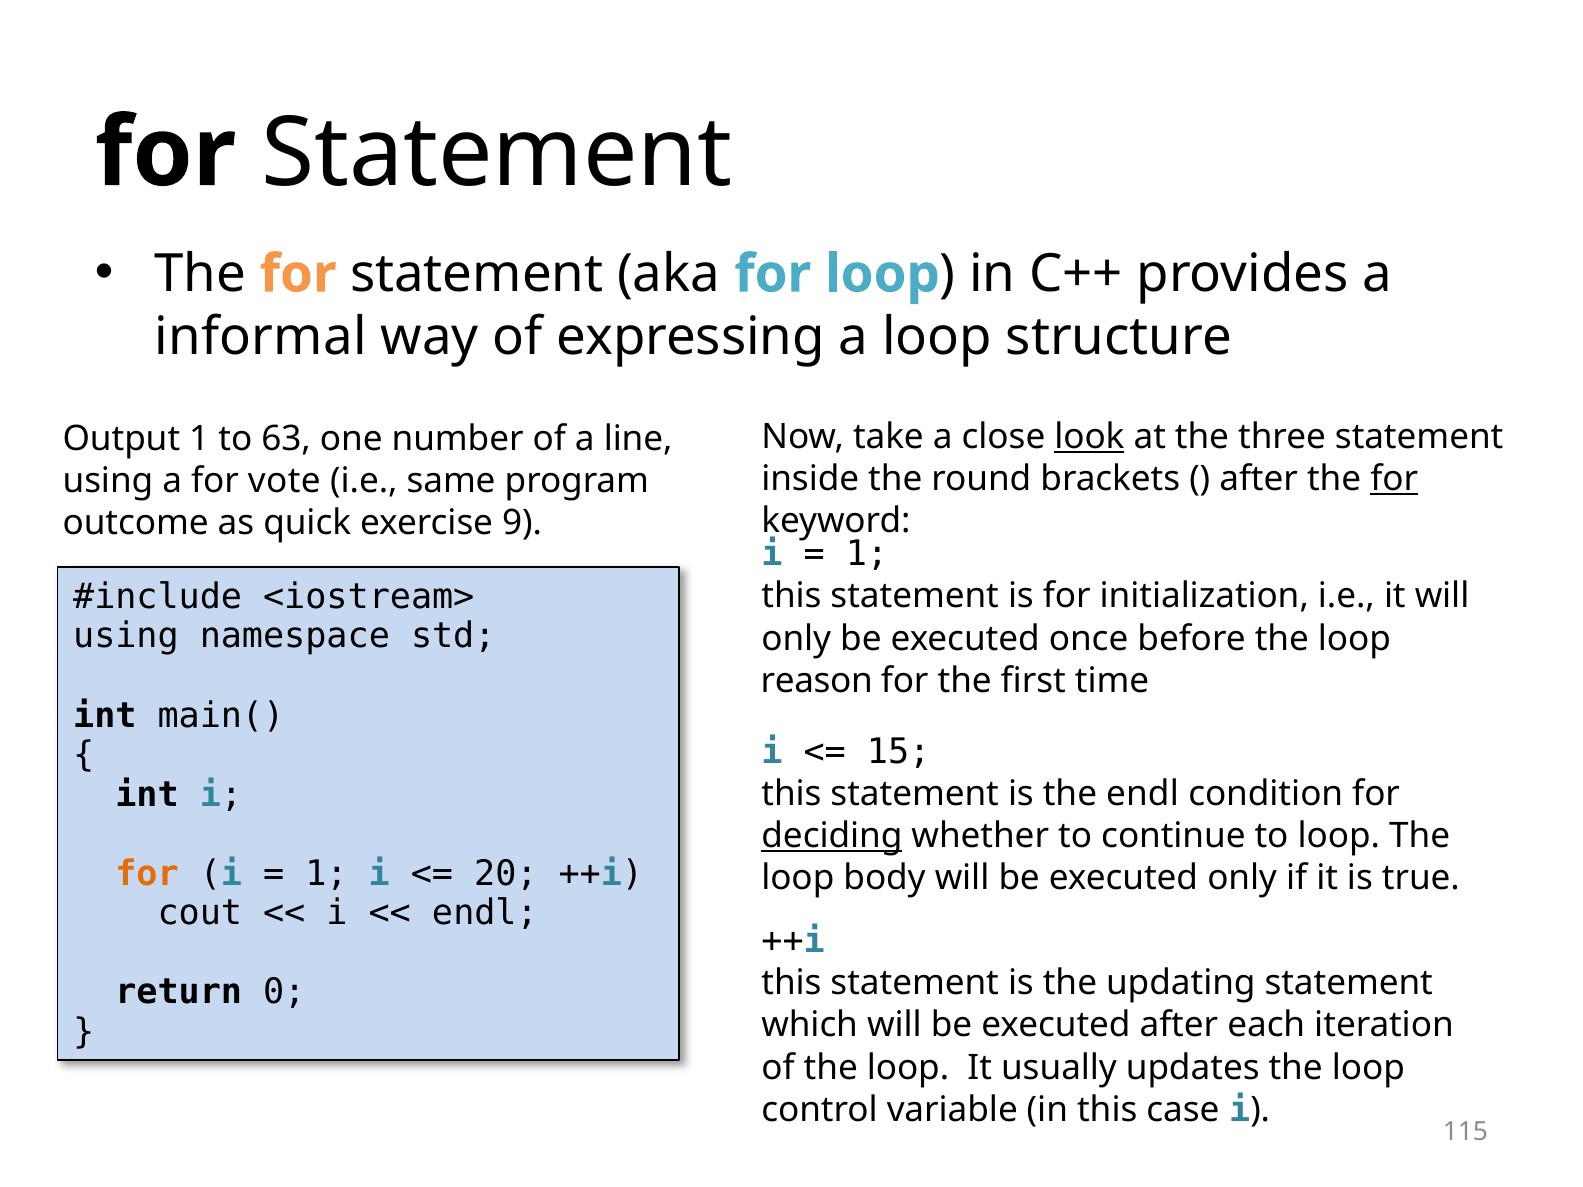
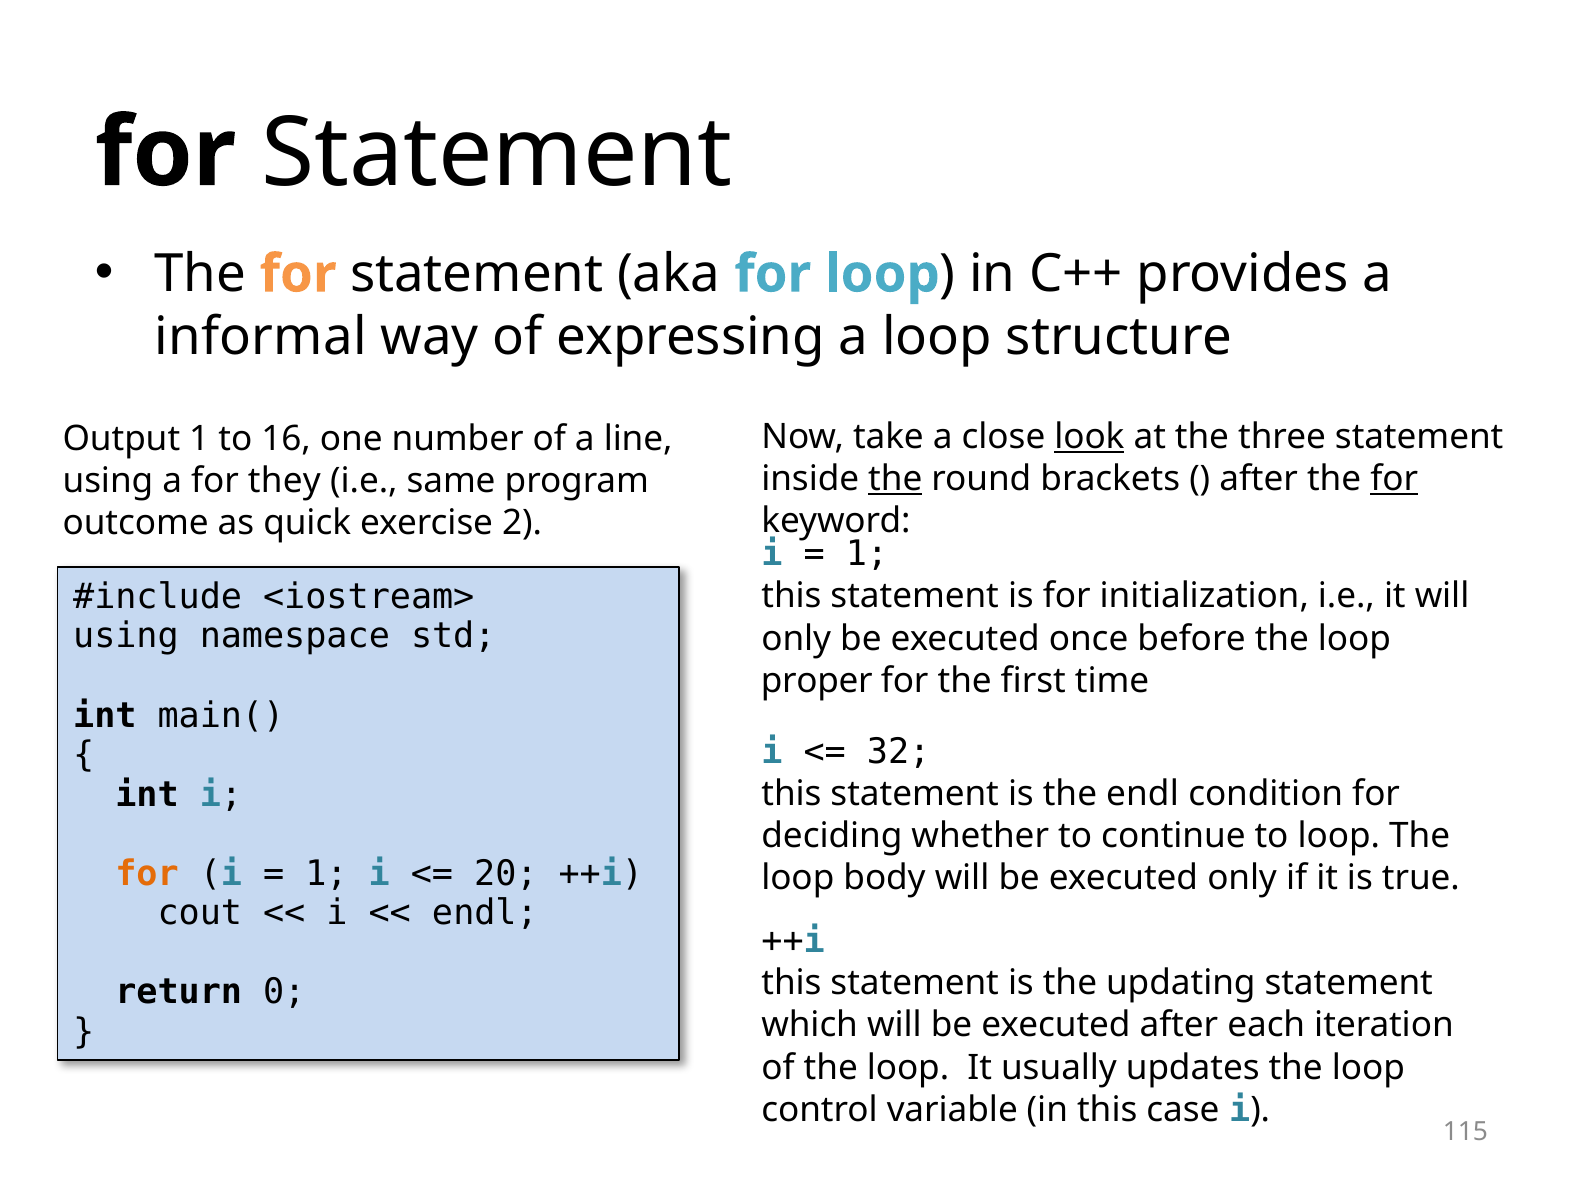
63: 63 -> 16
the at (895, 479) underline: none -> present
vote: vote -> they
9: 9 -> 2
reason: reason -> proper
15: 15 -> 32
deciding underline: present -> none
